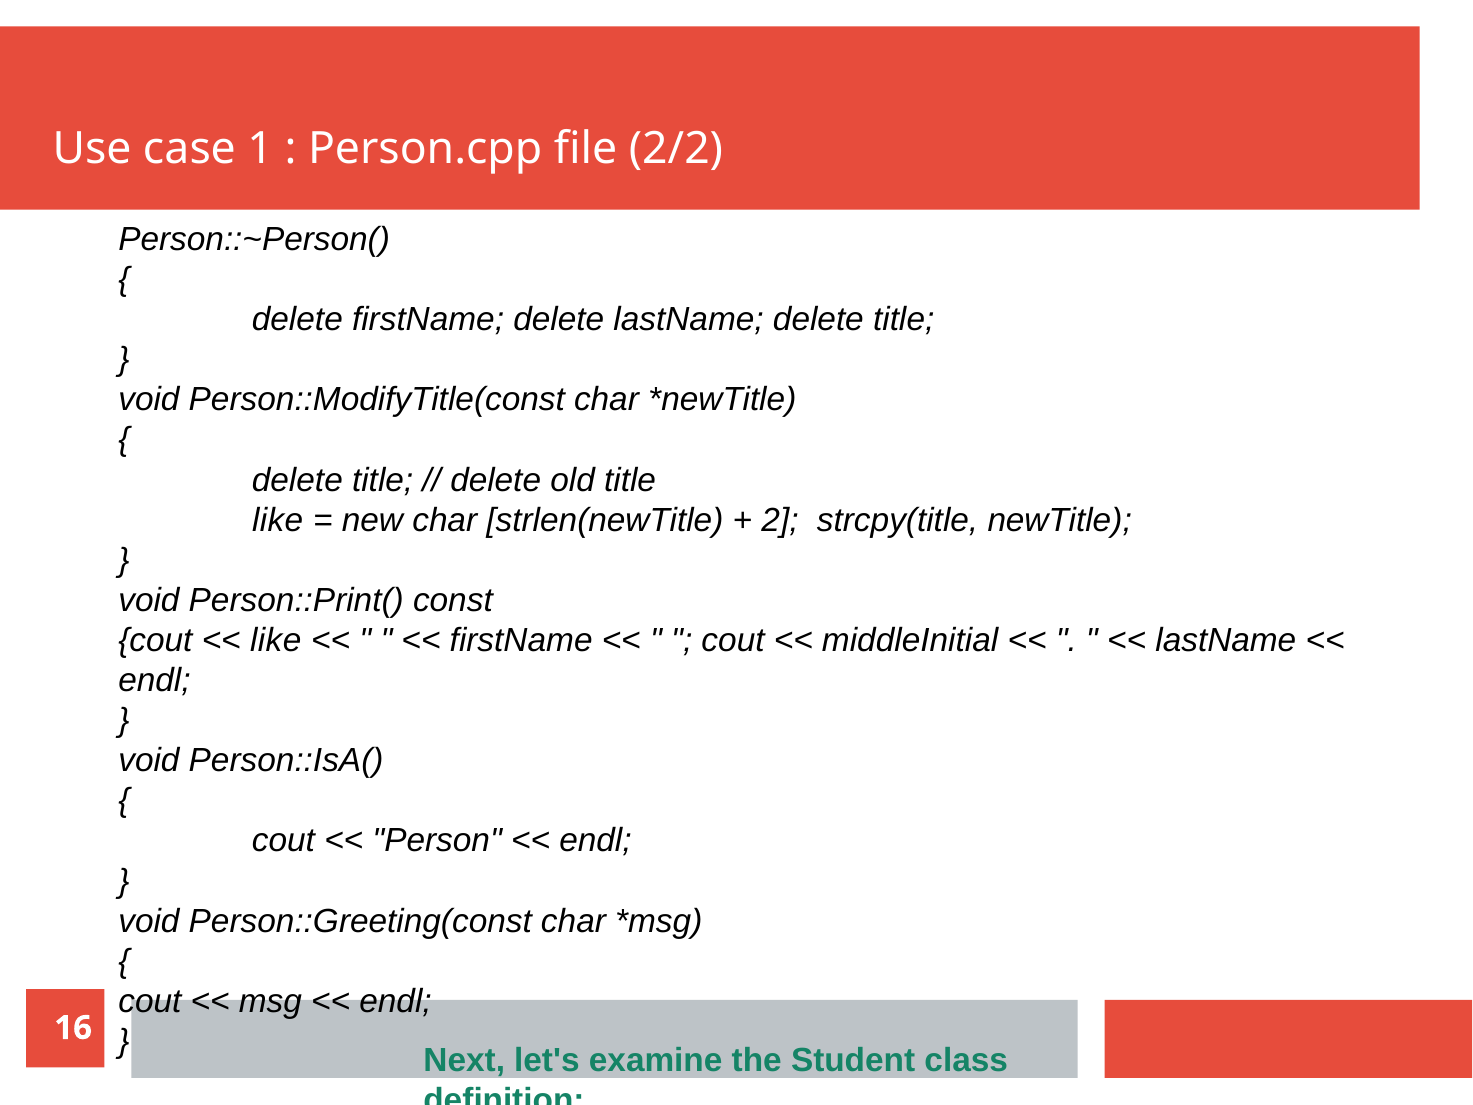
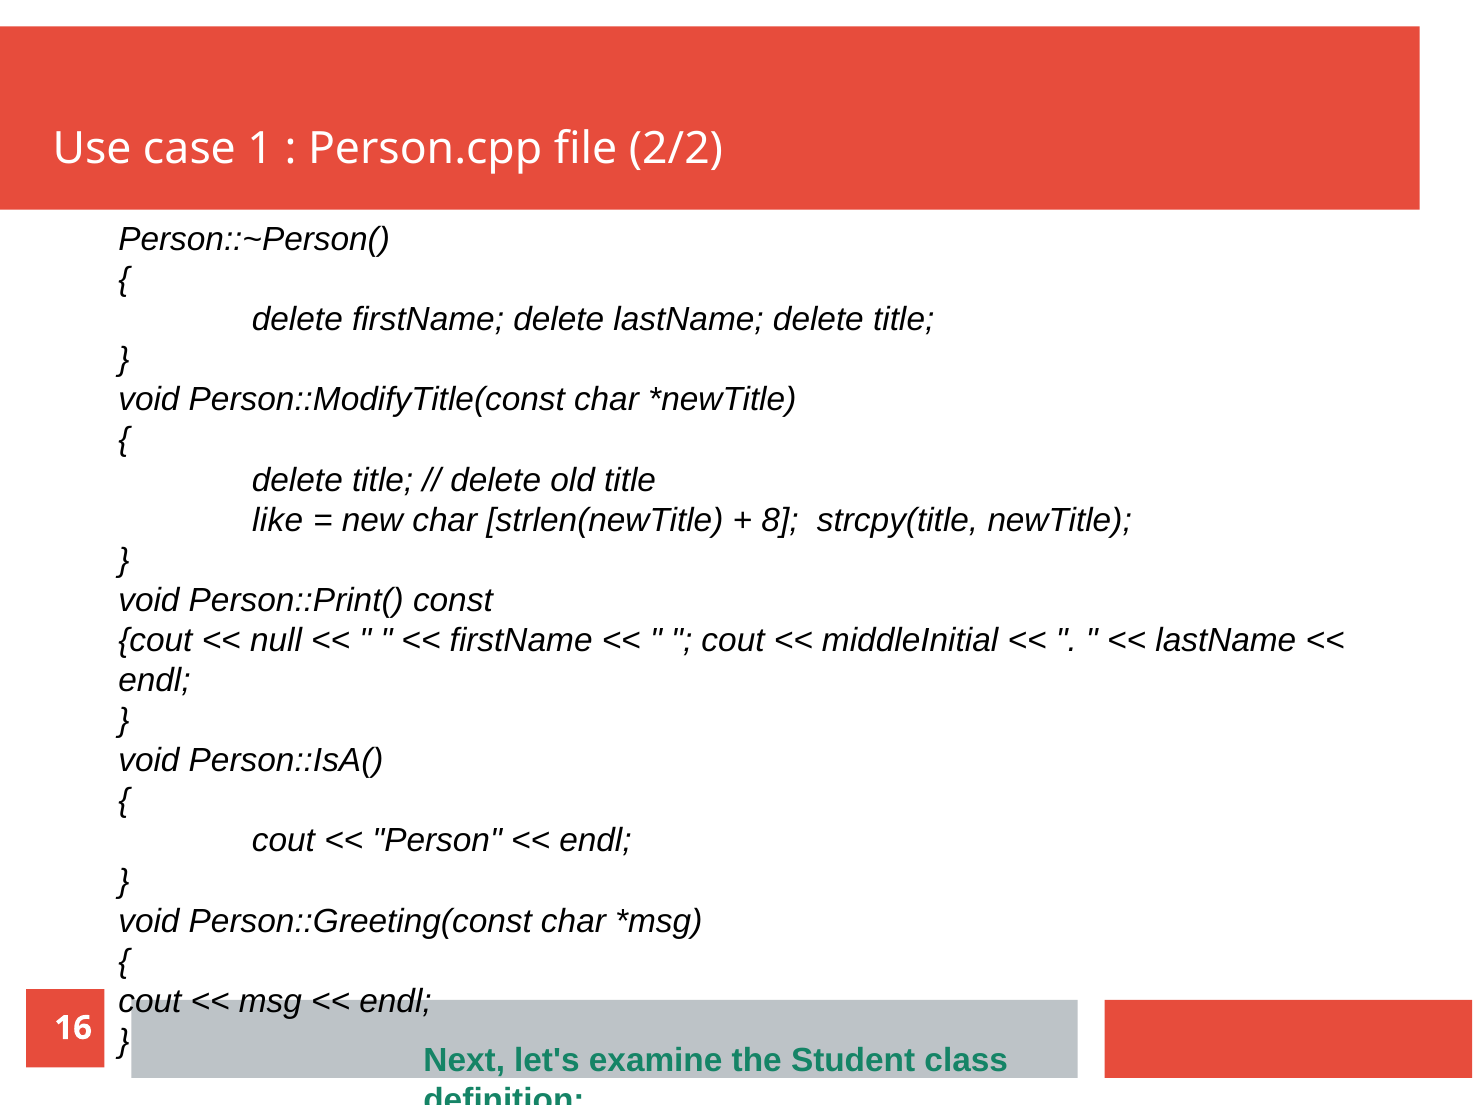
2: 2 -> 8
like at (276, 640): like -> null
